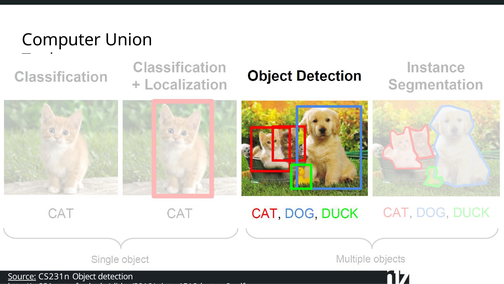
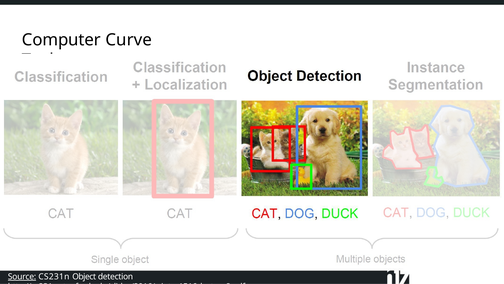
Union: Union -> Curve
